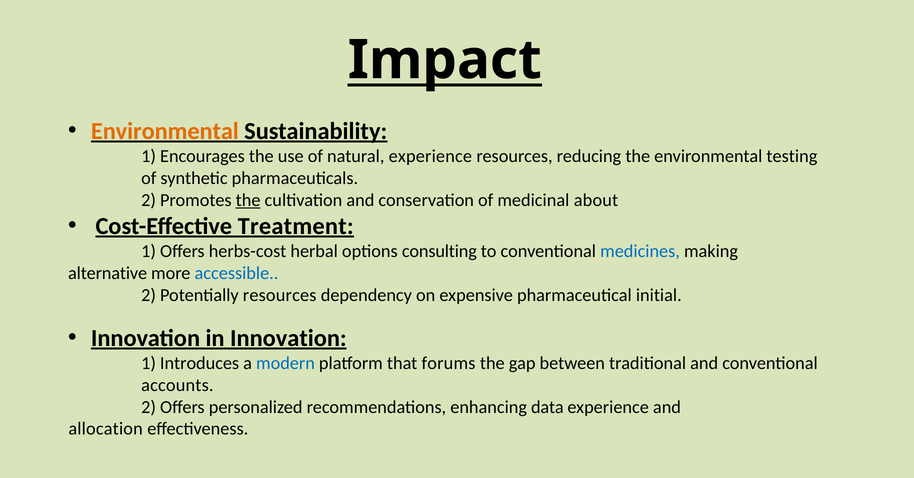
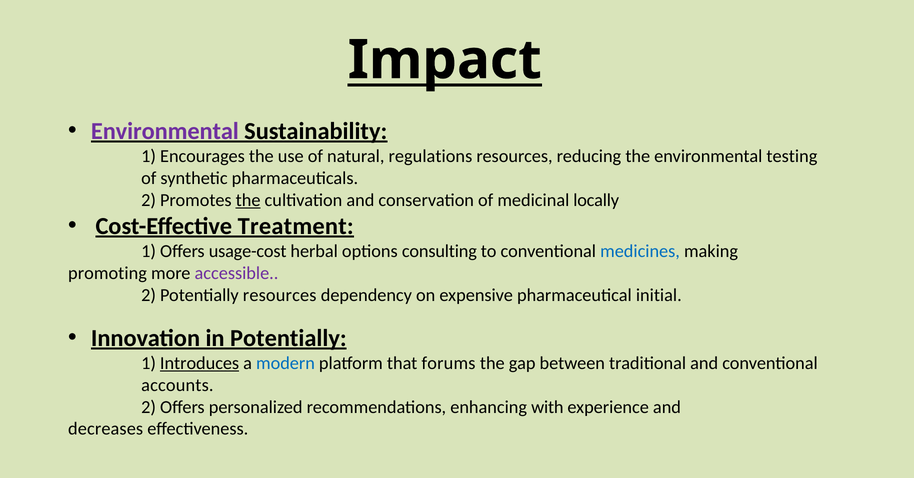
Environmental at (165, 131) colour: orange -> purple
natural experience: experience -> regulations
about: about -> locally
herbs-cost: herbs-cost -> usage-cost
alternative: alternative -> promoting
accessible colour: blue -> purple
in Innovation: Innovation -> Potentially
Introduces underline: none -> present
data: data -> with
allocation: allocation -> decreases
